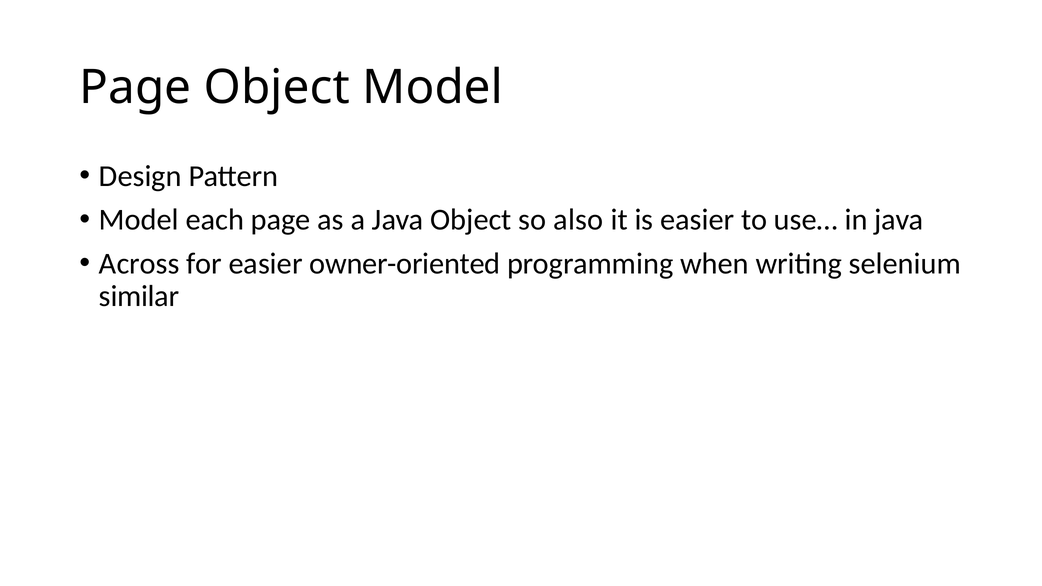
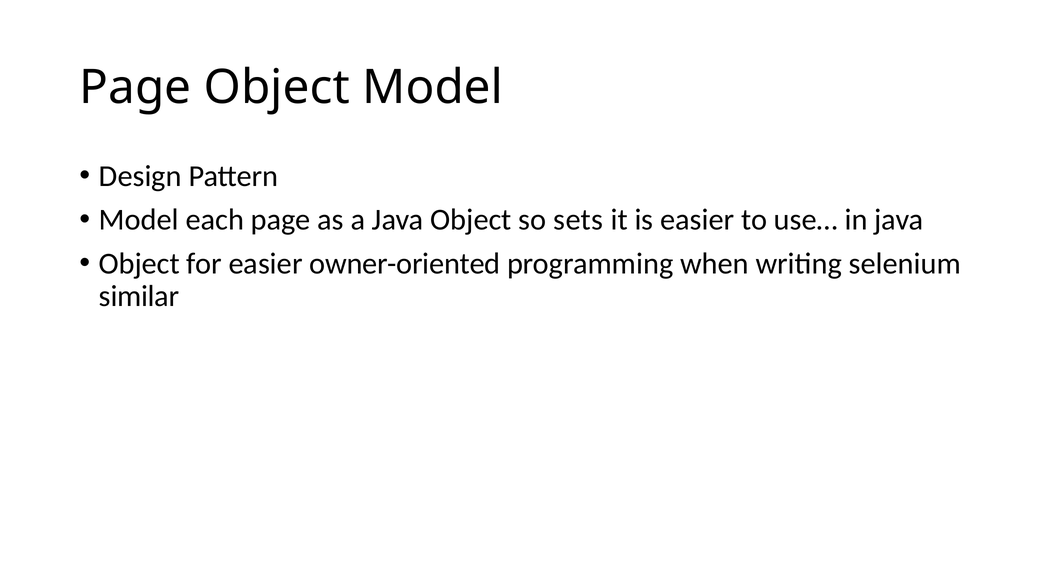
also: also -> sets
Across at (139, 264): Across -> Object
